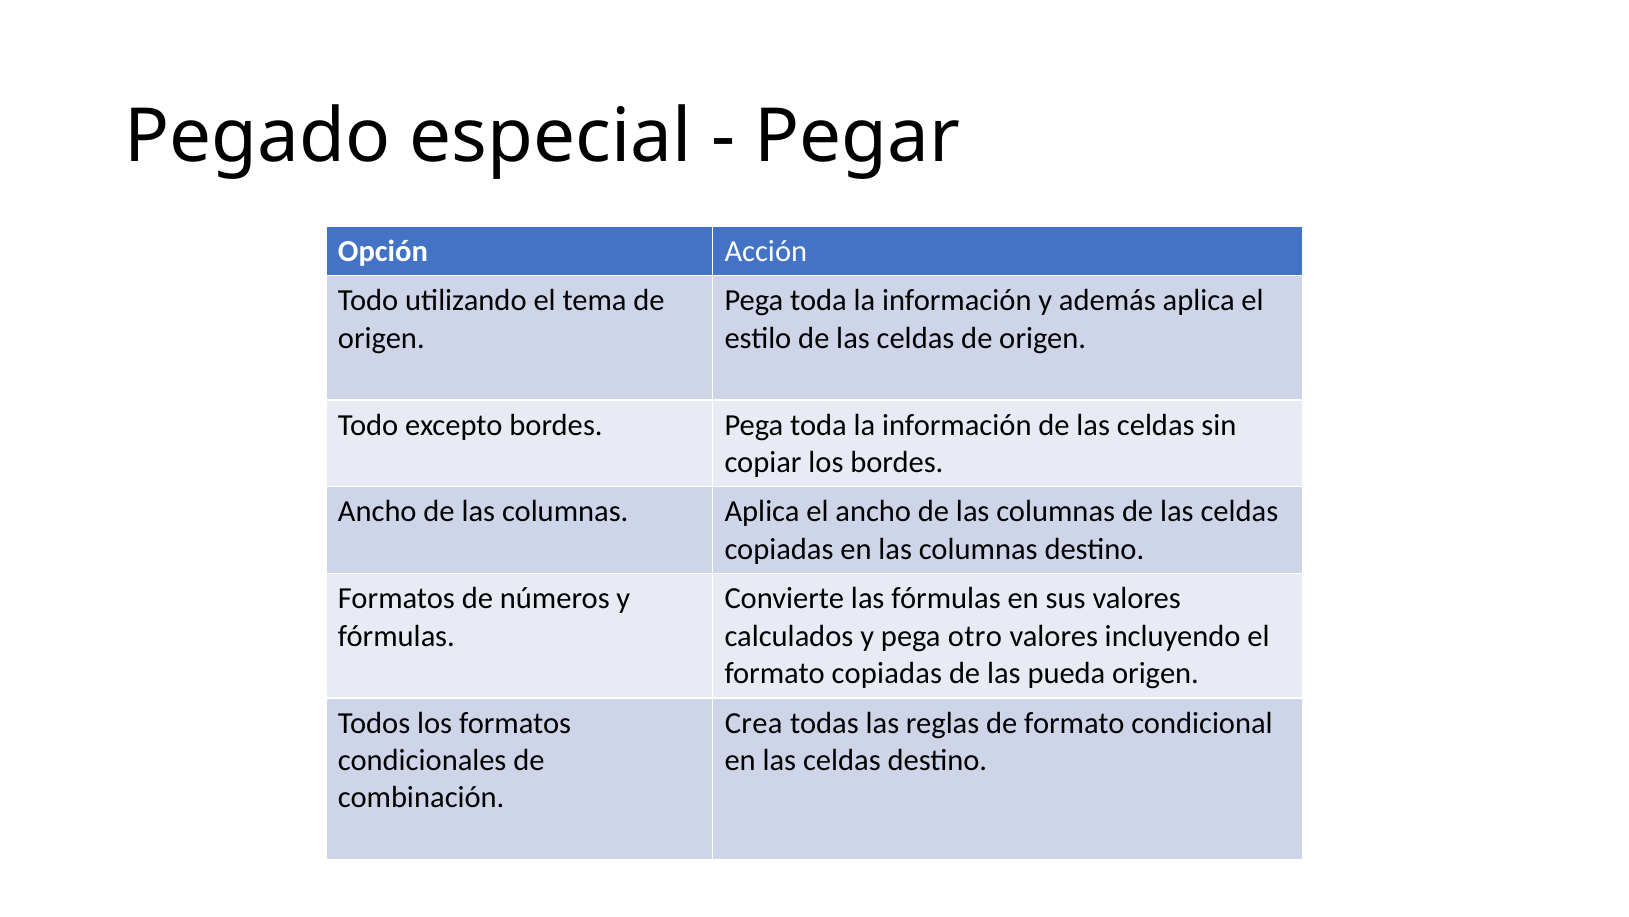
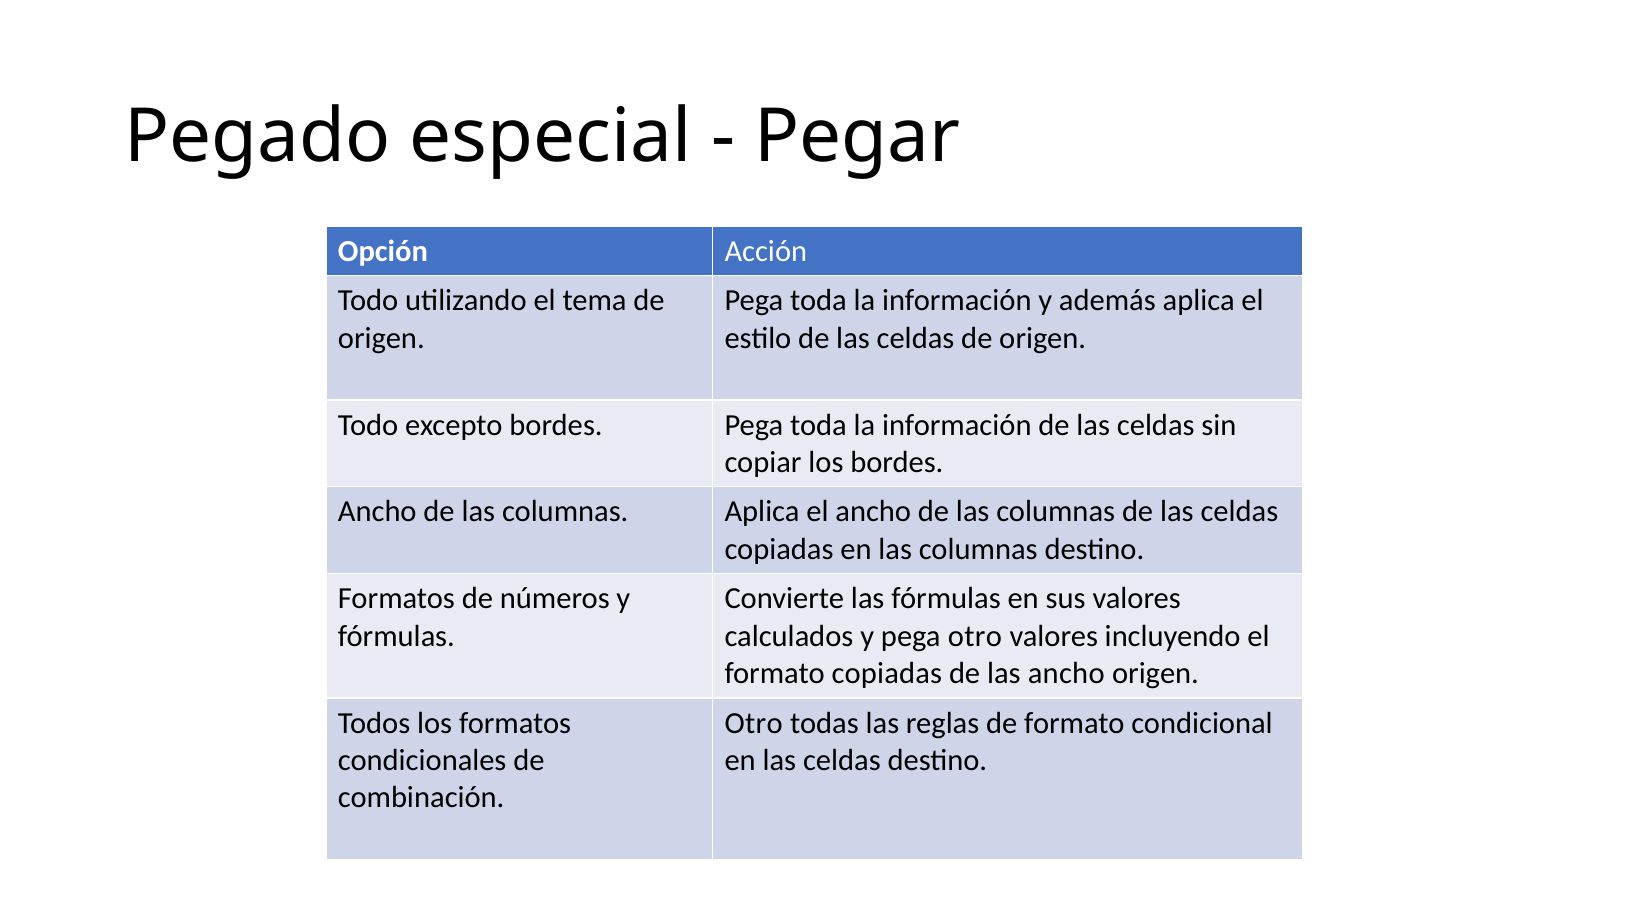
las pueda: pueda -> ancho
Crea at (754, 722): Crea -> Otro
